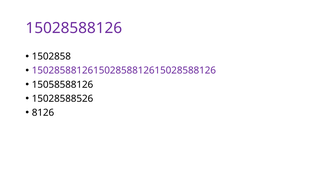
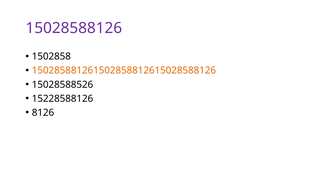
150285881261502858812615028588126 colour: purple -> orange
15058588126: 15058588126 -> 15028588526
15028588526: 15028588526 -> 15228588126
